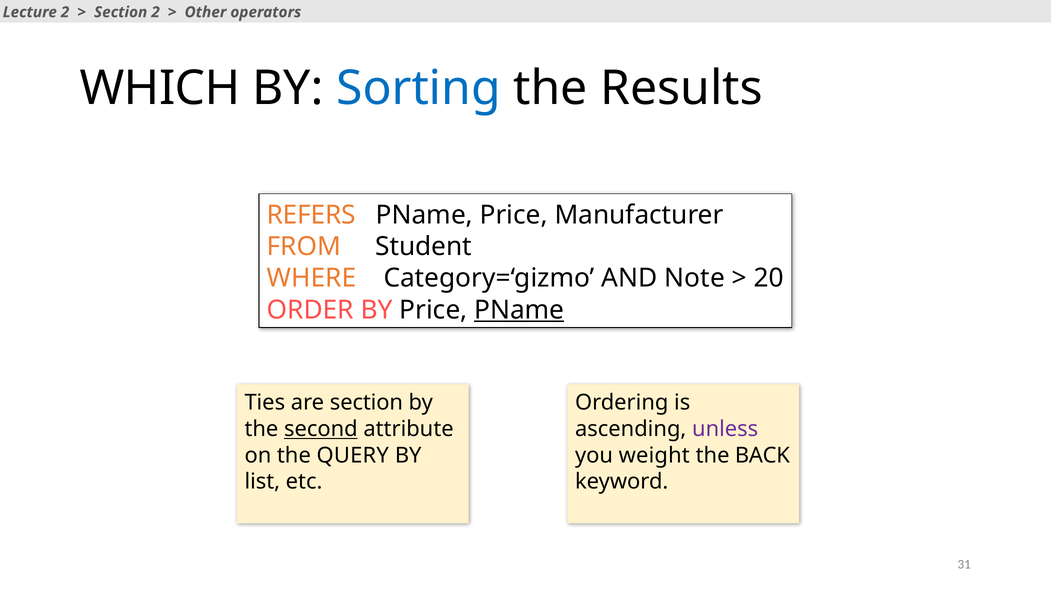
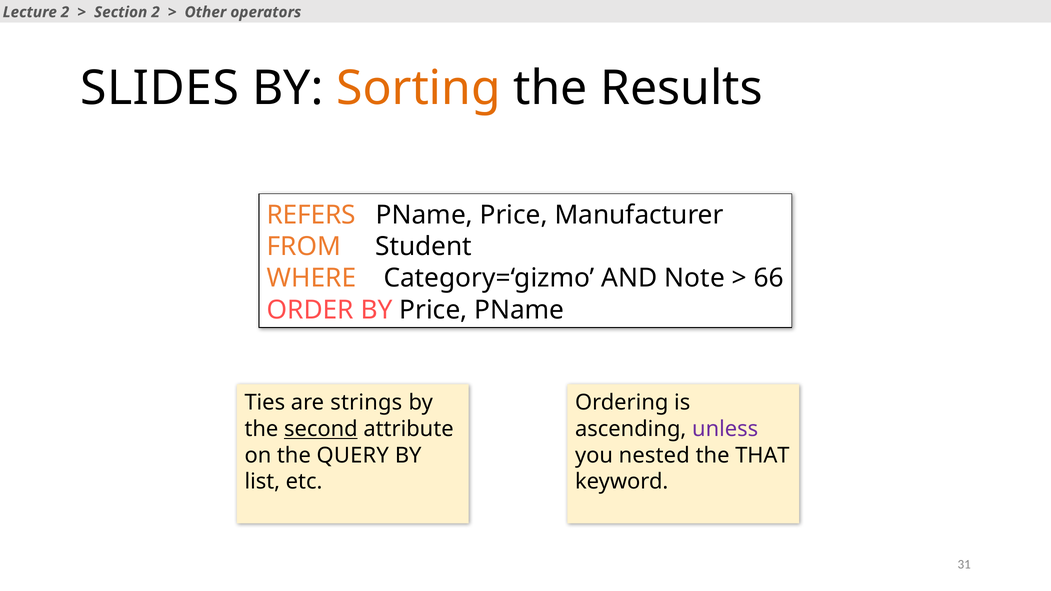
WHICH: WHICH -> SLIDES
Sorting colour: blue -> orange
20: 20 -> 66
PName at (519, 310) underline: present -> none
are section: section -> strings
weight: weight -> nested
BACK: BACK -> THAT
